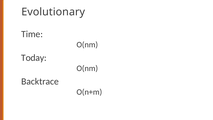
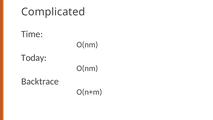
Evolutionary: Evolutionary -> Complicated
